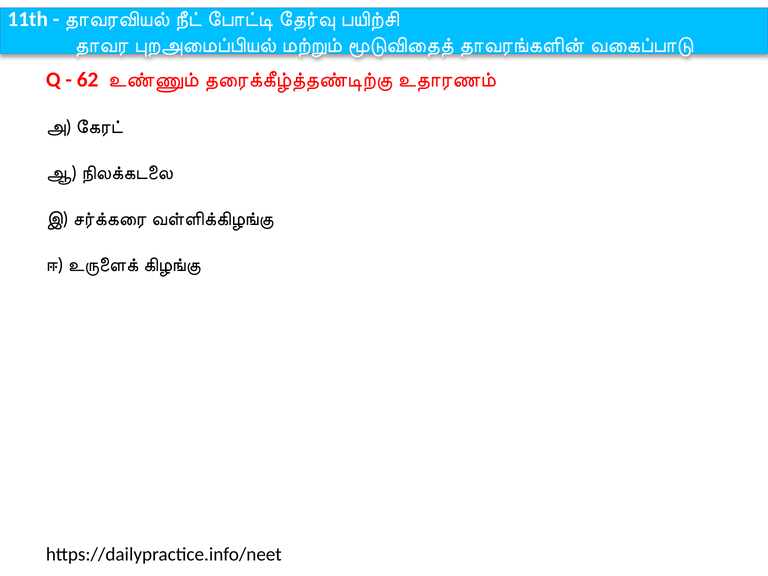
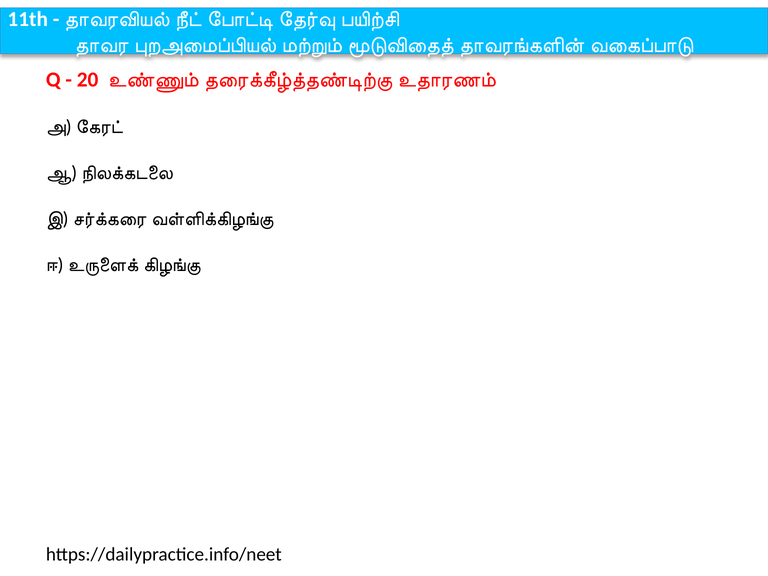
62: 62 -> 20
